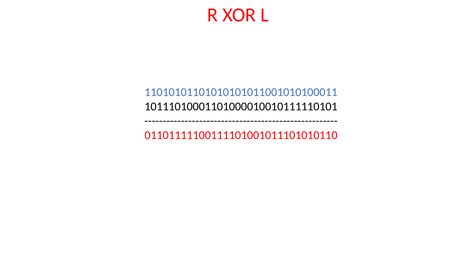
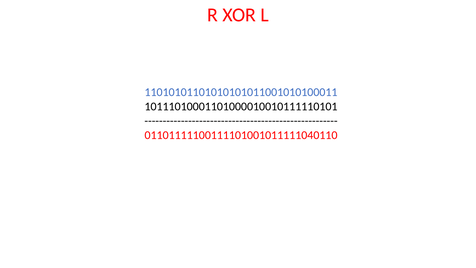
01101111100111101001011101010110: 01101111100111101001011101010110 -> 01101111100111101001011111040110
